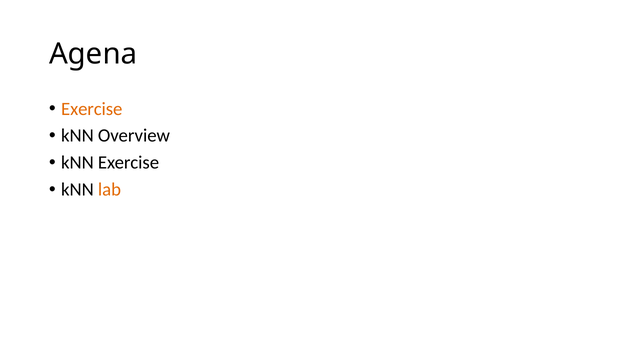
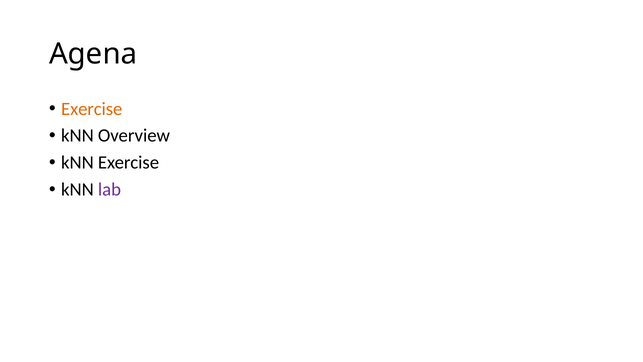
lab colour: orange -> purple
